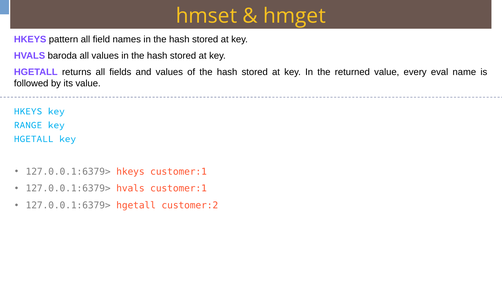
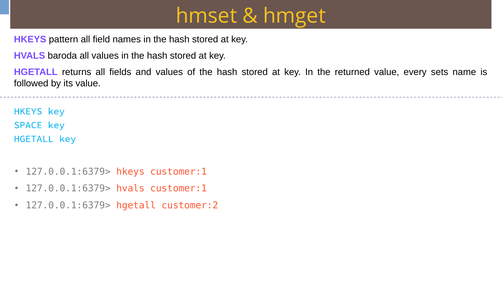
eval: eval -> sets
RANGE: RANGE -> SPACE
